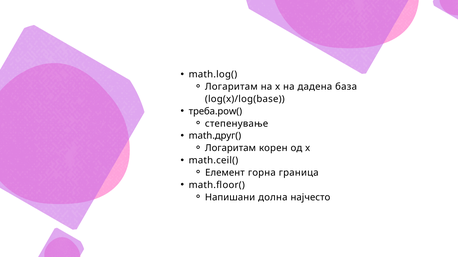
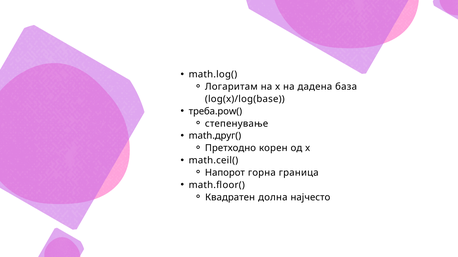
Логаритам at (230, 148): Логаритам -> Претходно
Елемент: Елемент -> Напорот
Напишани: Напишани -> Квадратен
